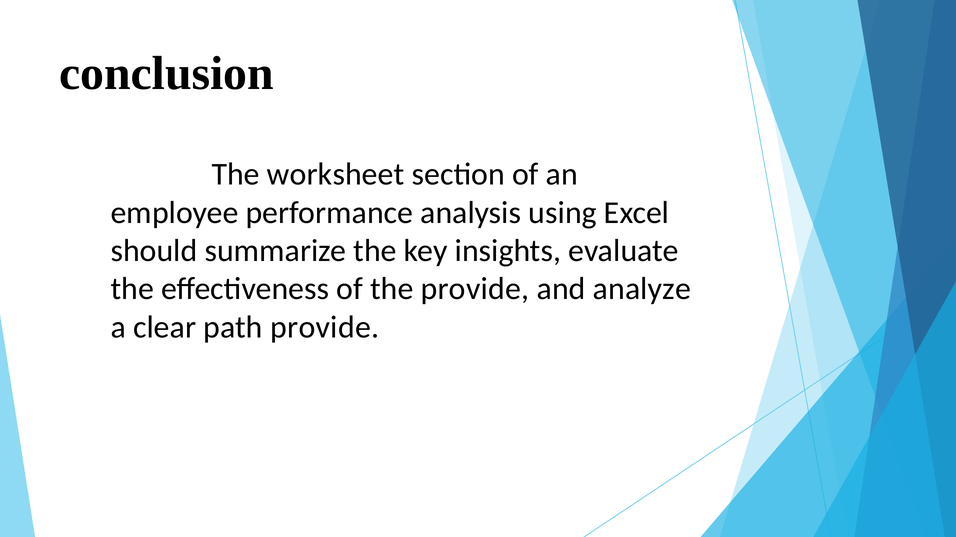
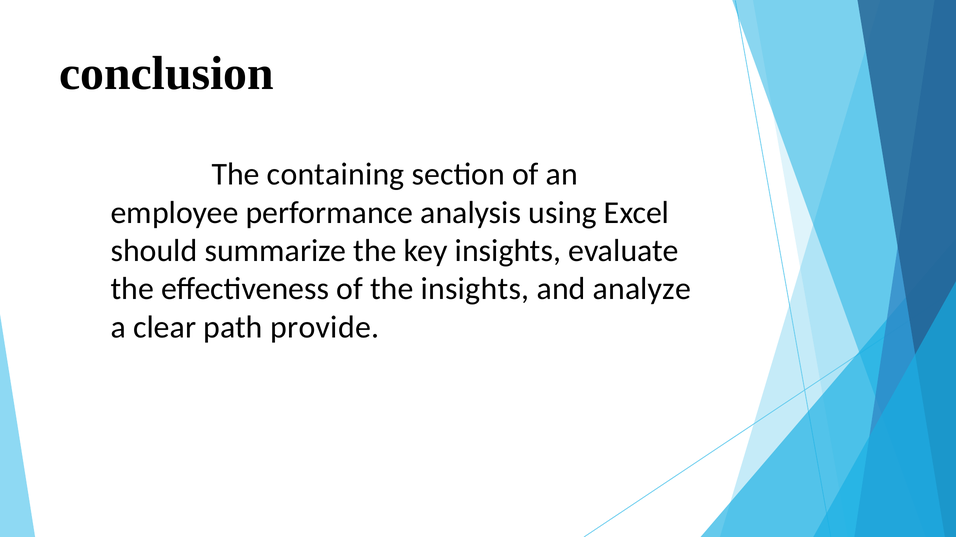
worksheet: worksheet -> containing
the provide: provide -> insights
